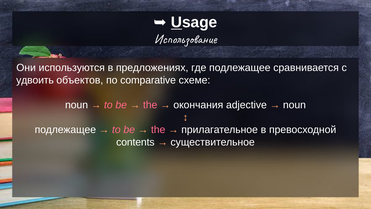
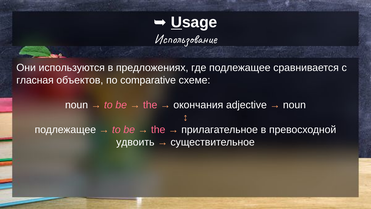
удвоить: удвоить -> гласная
contents: contents -> удвоить
